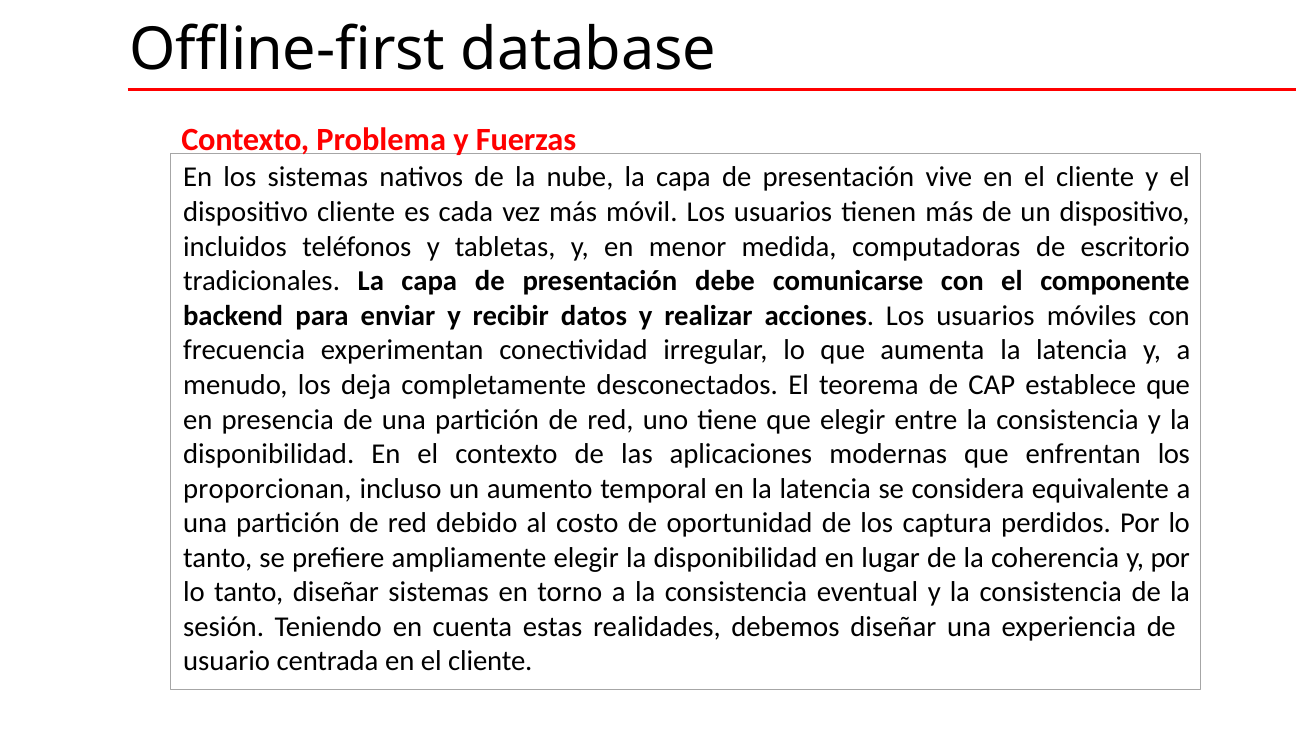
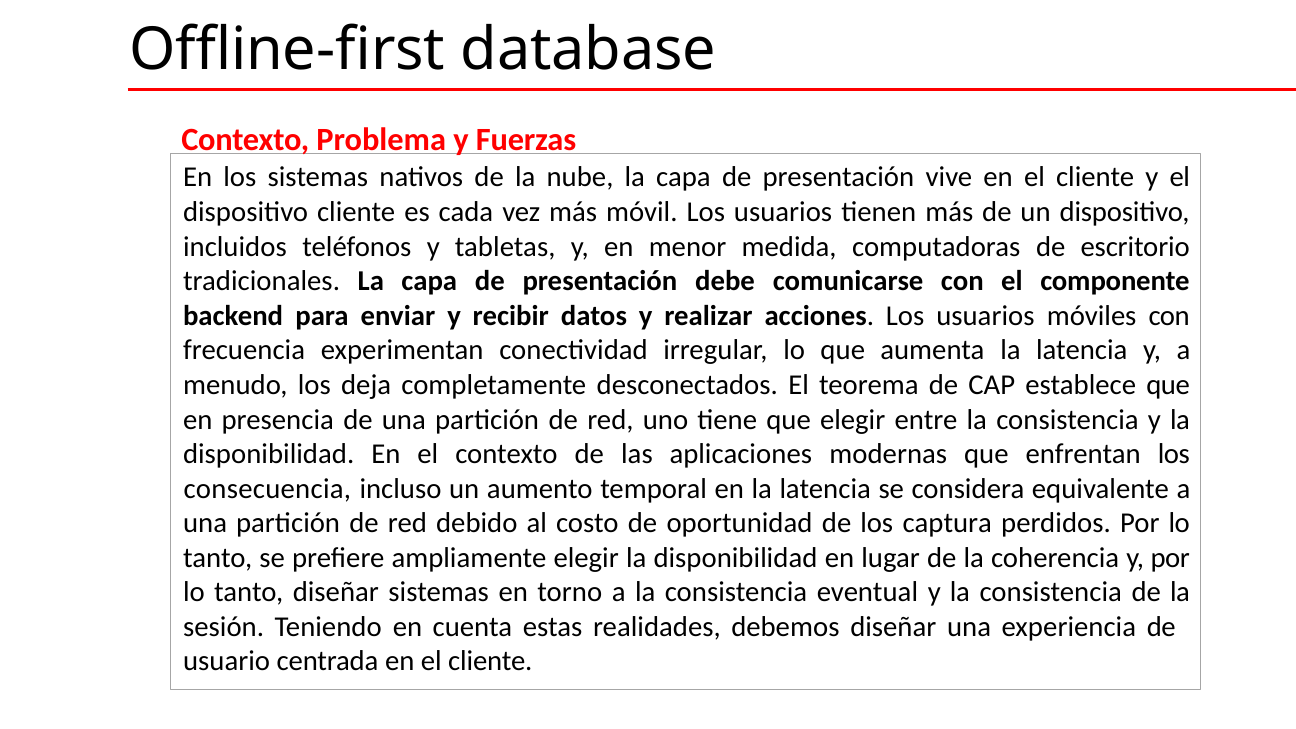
proporcionan: proporcionan -> consecuencia
